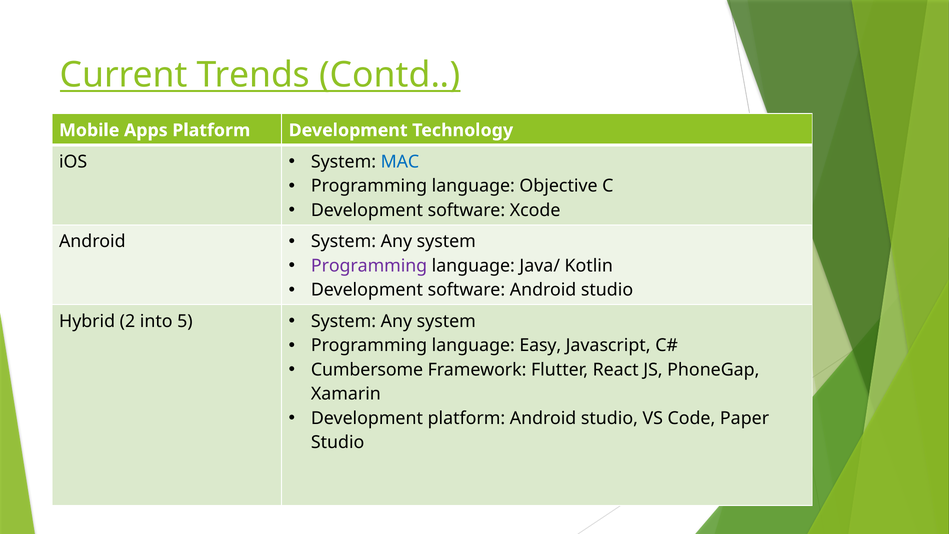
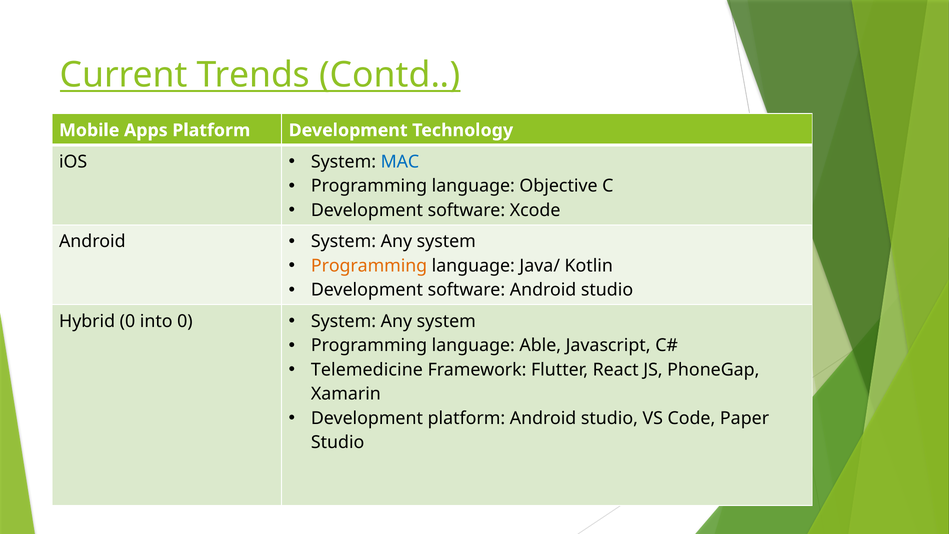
Programming at (369, 266) colour: purple -> orange
Hybrid 2: 2 -> 0
into 5: 5 -> 0
Easy: Easy -> Able
Cumbersome: Cumbersome -> Telemedicine
